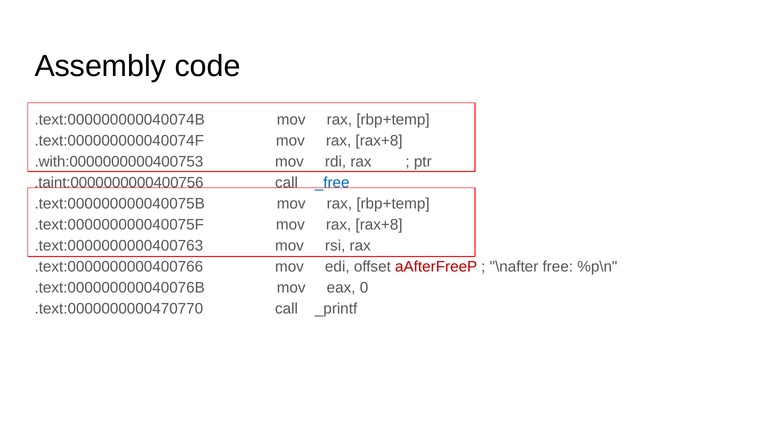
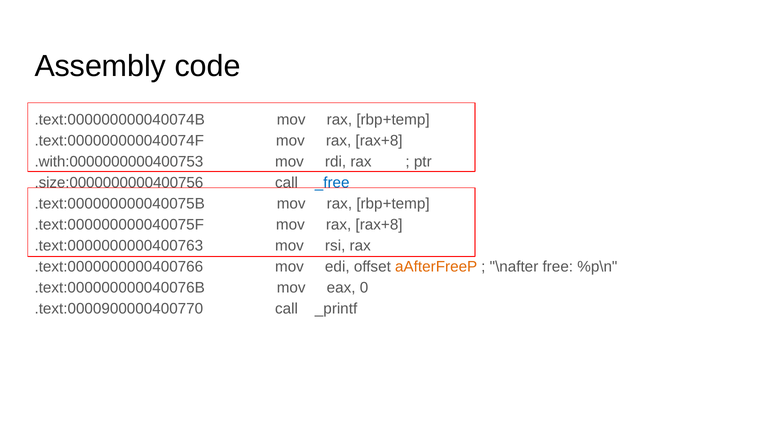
.taint:0000000000400756: .taint:0000000000400756 -> .size:0000000000400756
aAfterFreeP colour: red -> orange
.text:0000000000470770: .text:0000000000470770 -> .text:0000900000400770
